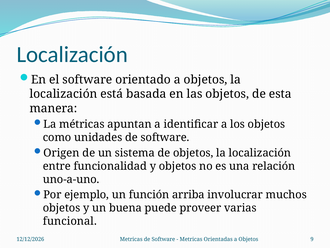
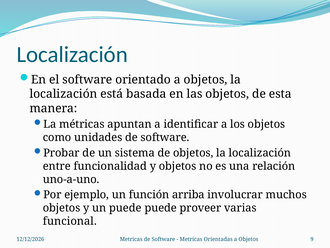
Origen: Origen -> Probar
un buena: buena -> puede
